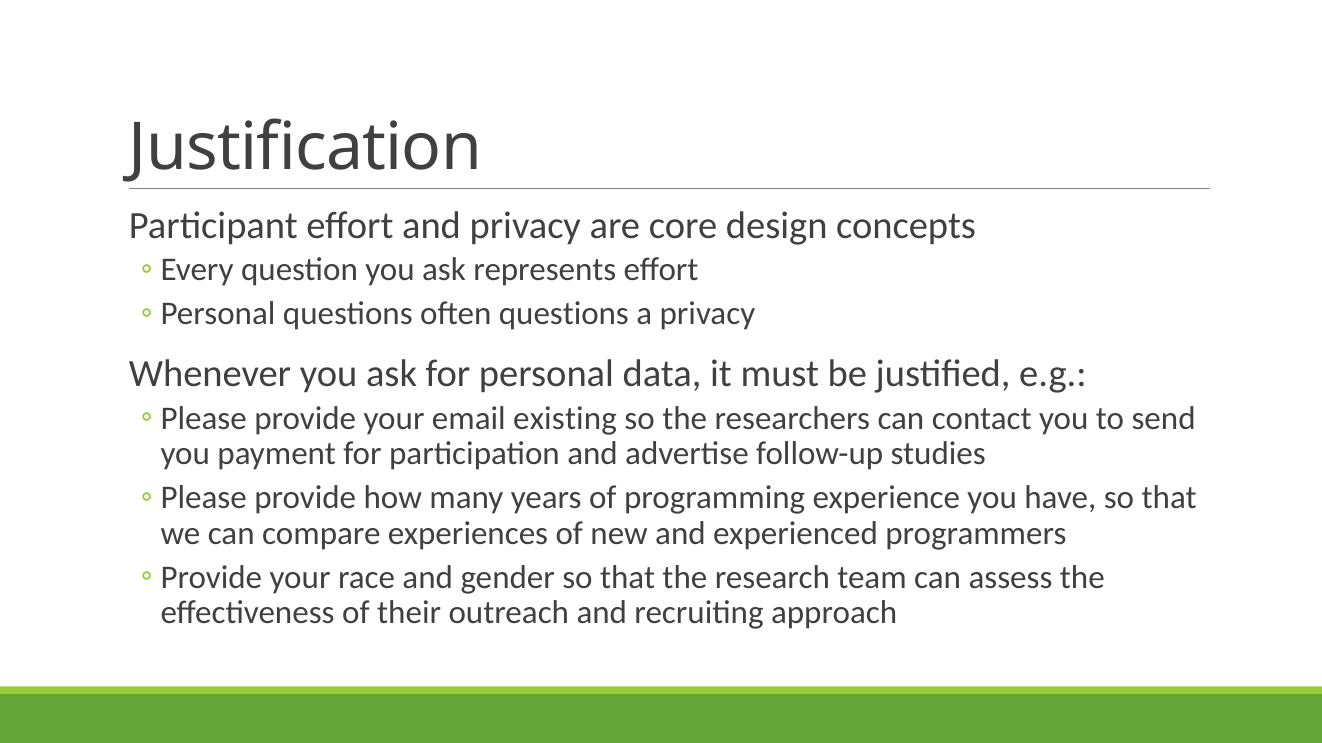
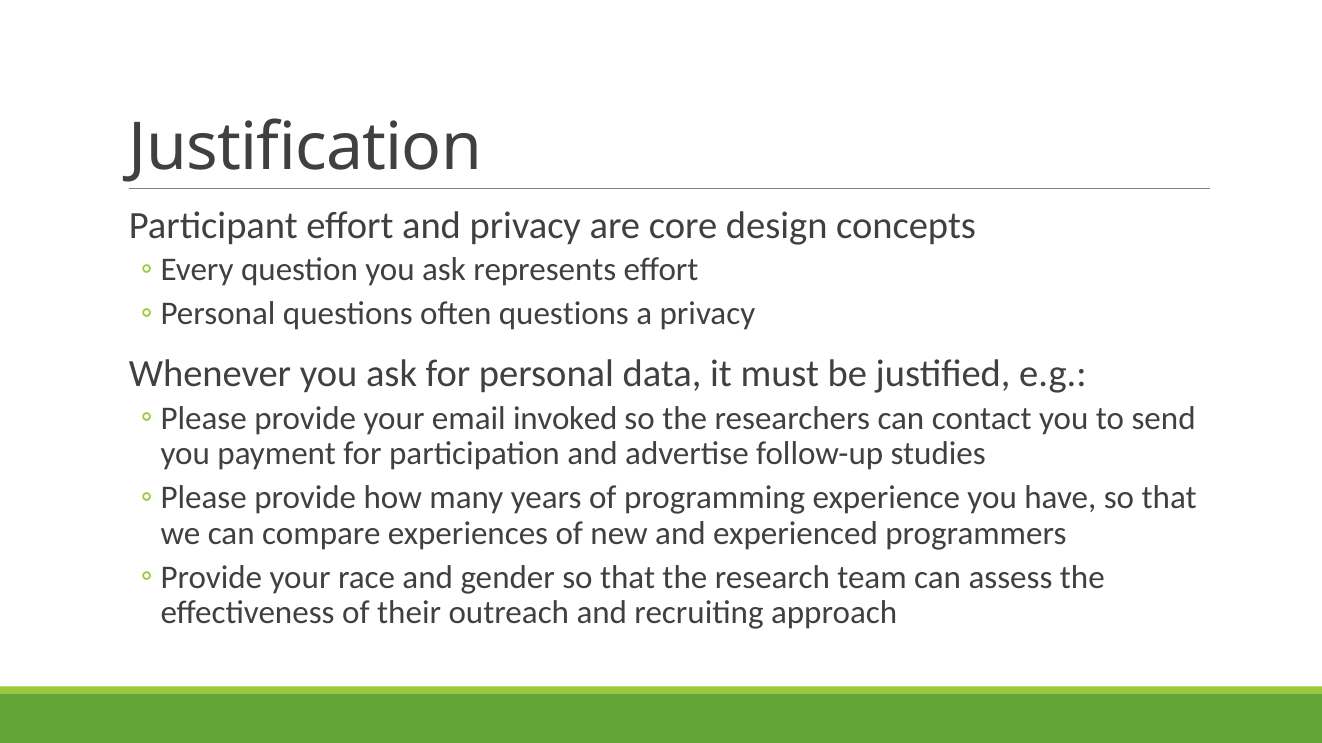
existing: existing -> invoked
